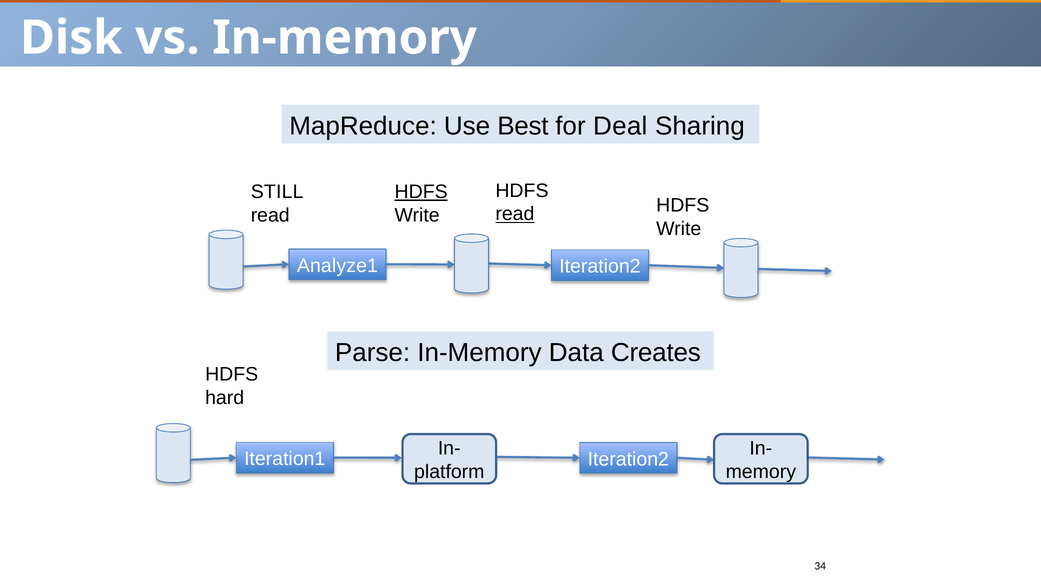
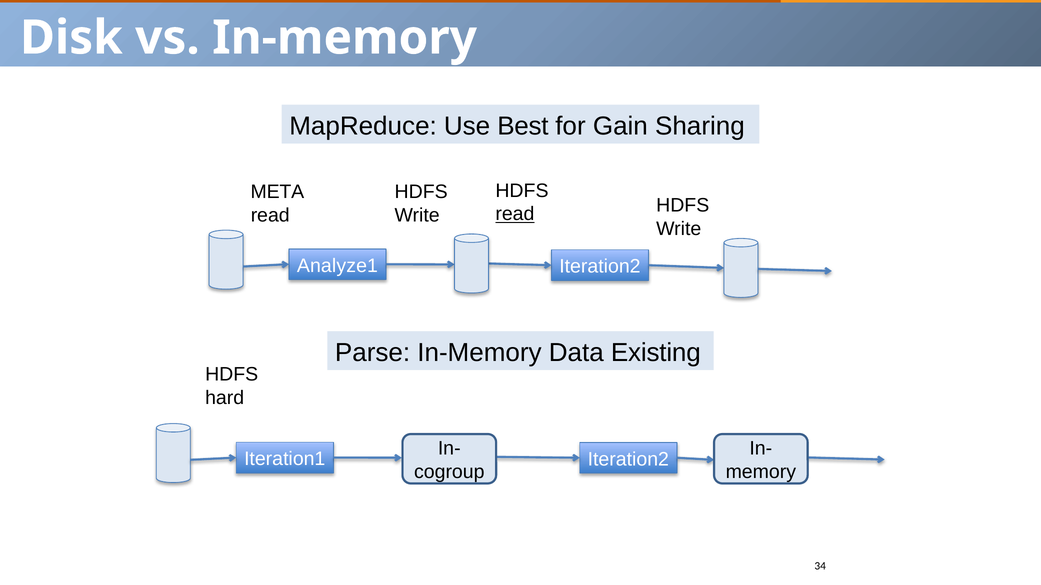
Deal: Deal -> Gain
STILL: STILL -> META
HDFS at (421, 192) underline: present -> none
Creates: Creates -> Existing
platform: platform -> cogroup
